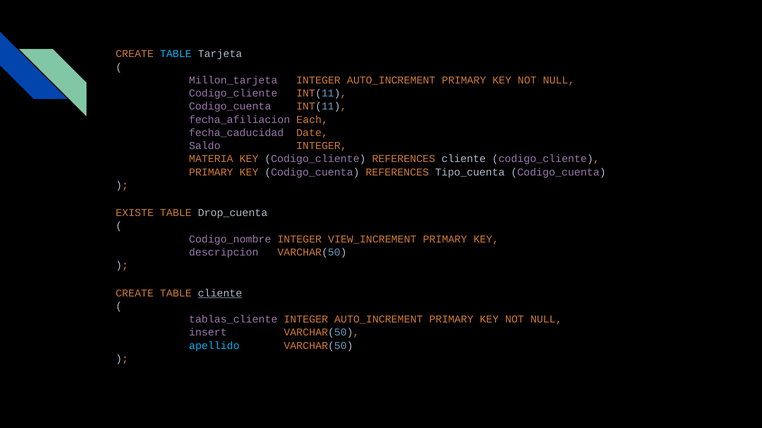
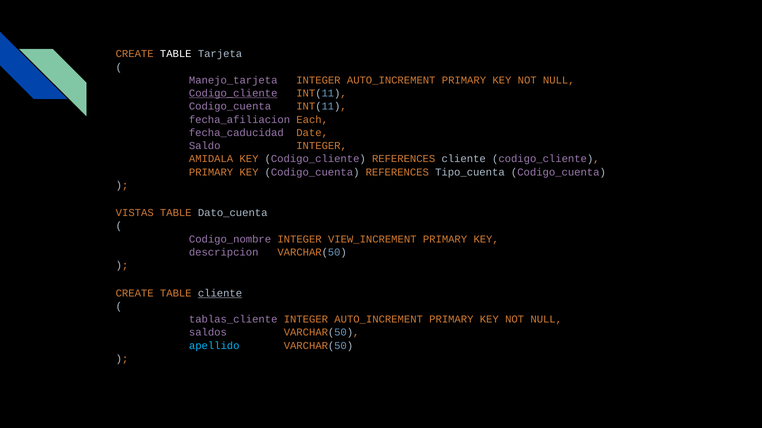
TABLE at (176, 54) colour: light blue -> white
Millon_tarjeta: Millon_tarjeta -> Manejo_tarjeta
Codigo_cliente at (233, 93) underline: none -> present
MATERIA: MATERIA -> AMIDALA
EXISTE: EXISTE -> VISTAS
Drop_cuenta: Drop_cuenta -> Dato_cuenta
insert: insert -> saldos
